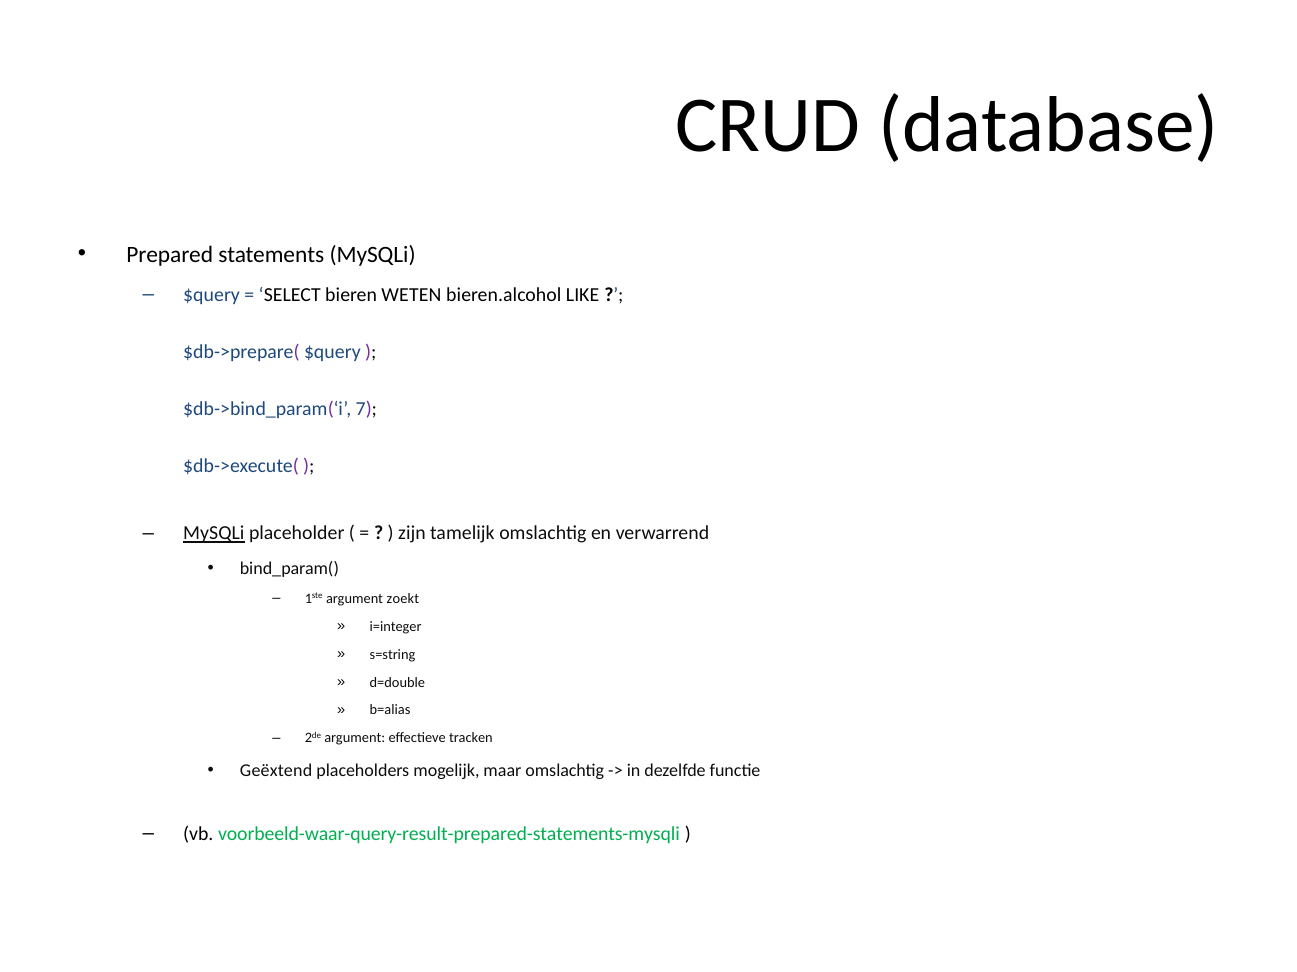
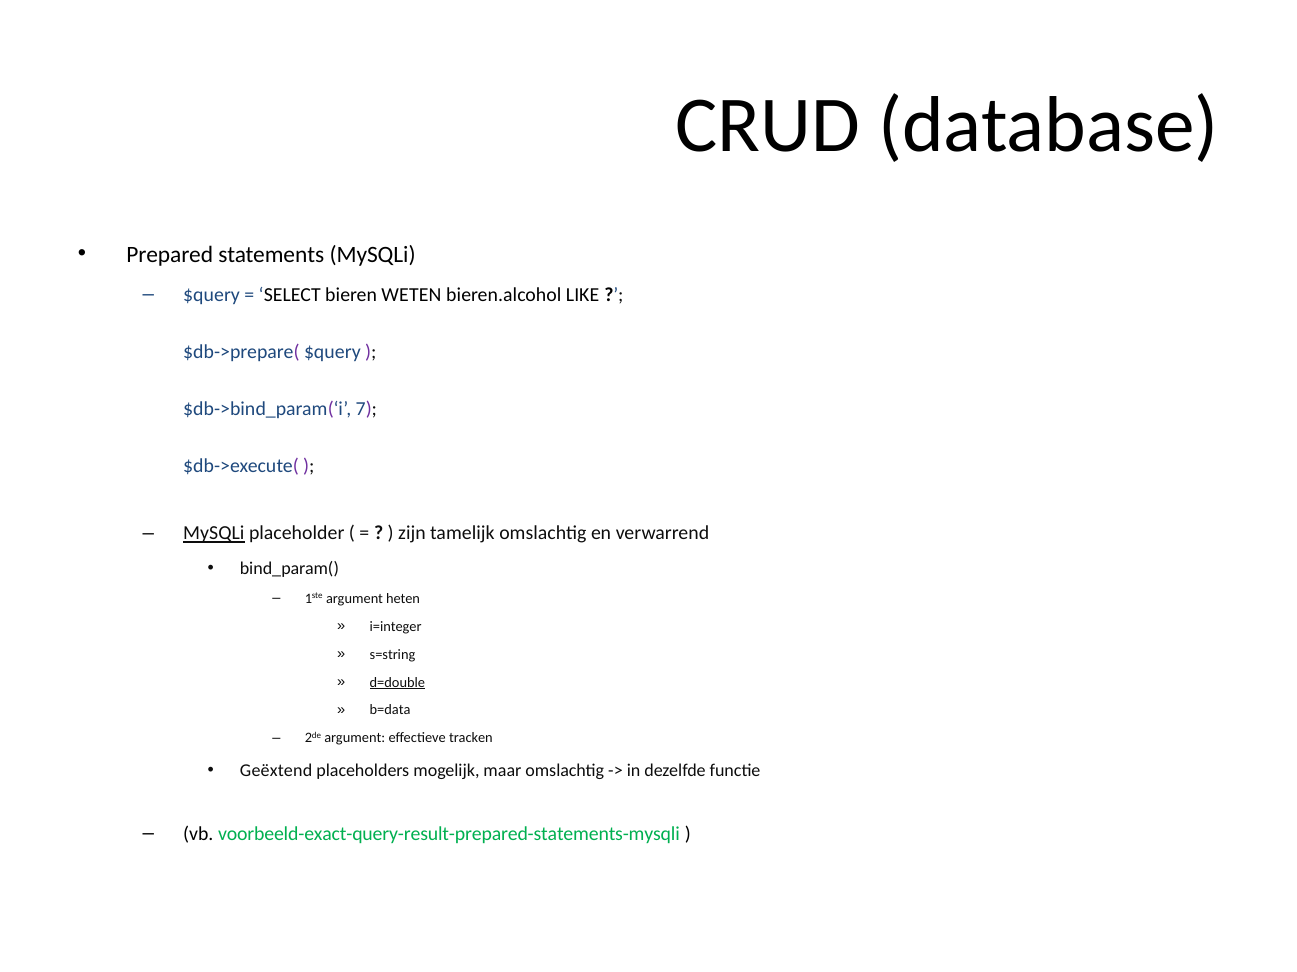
zoekt: zoekt -> heten
d=double underline: none -> present
b=alias: b=alias -> b=data
voorbeeld-waar-query-result-prepared-statements-mysqli: voorbeeld-waar-query-result-prepared-statements-mysqli -> voorbeeld-exact-query-result-prepared-statements-mysqli
